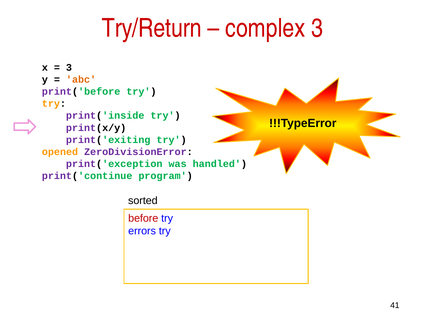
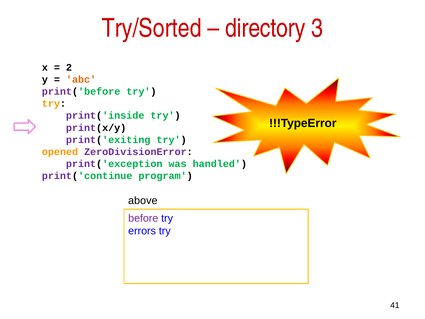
Try/Return: Try/Return -> Try/Sorted
complex: complex -> directory
3 at (69, 67): 3 -> 2
sorted: sorted -> above
before colour: red -> purple
